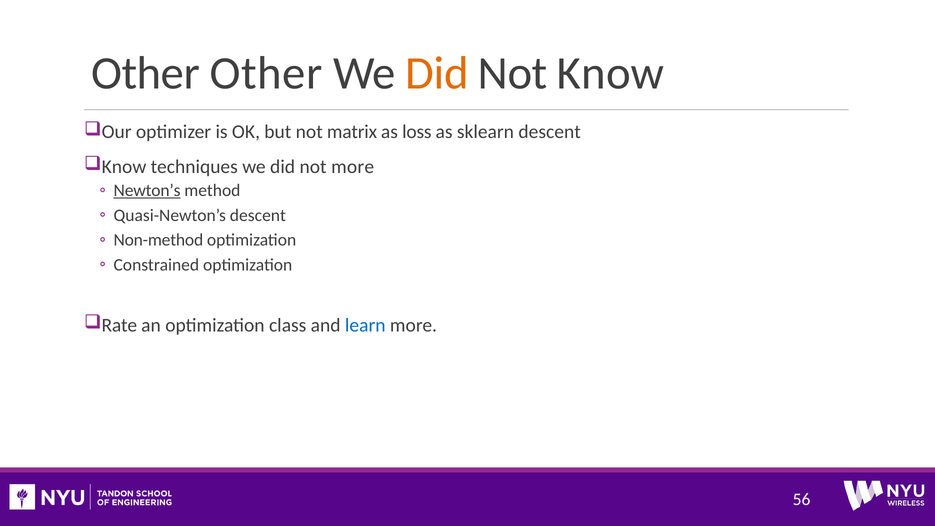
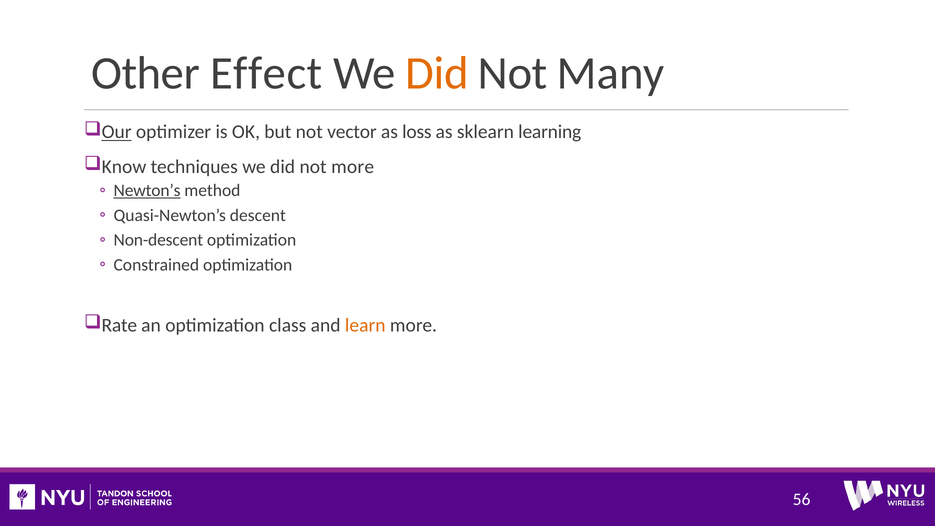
Other Other: Other -> Effect
Not Know: Know -> Many
Our underline: none -> present
matrix: matrix -> vector
sklearn descent: descent -> learning
Non-method: Non-method -> Non-descent
learn colour: blue -> orange
